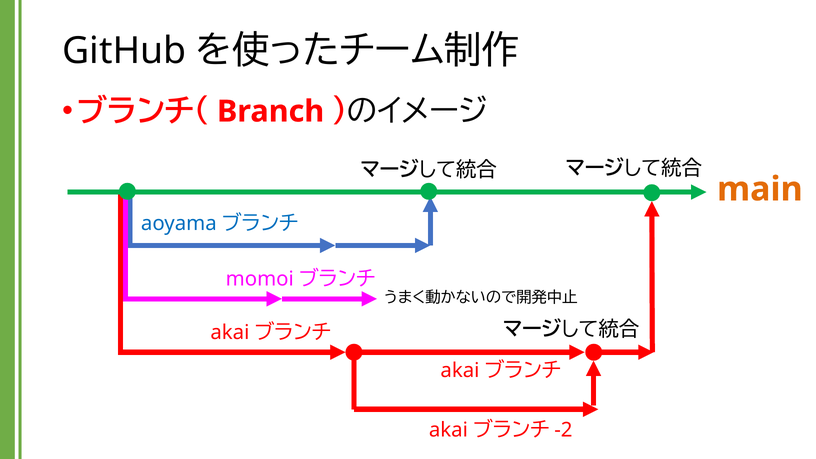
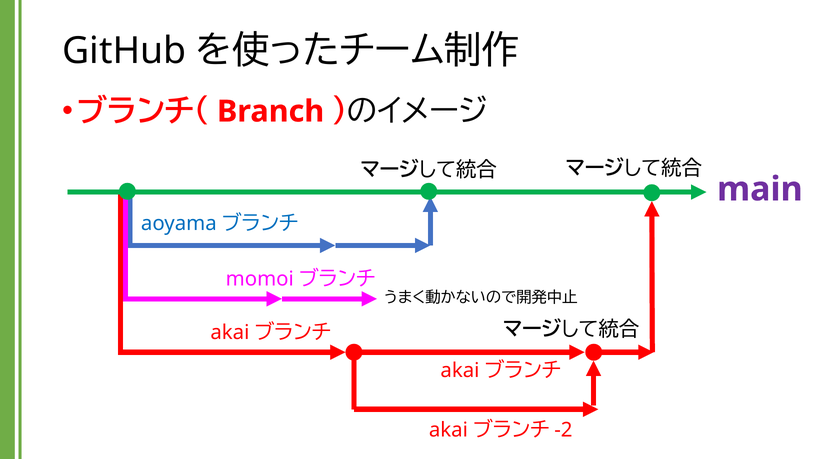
main colour: orange -> purple
